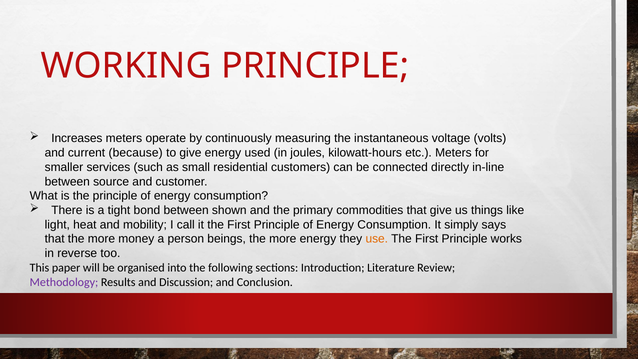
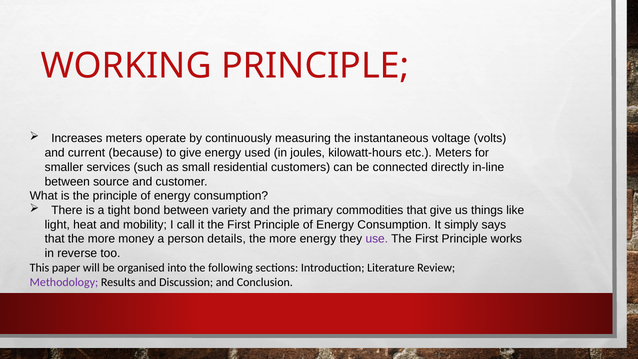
shown: shown -> variety
beings: beings -> details
use colour: orange -> purple
